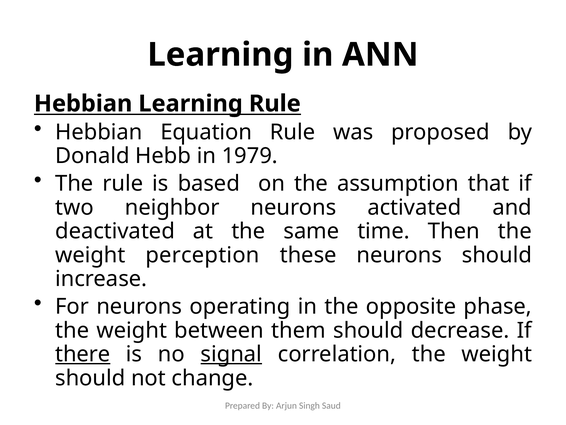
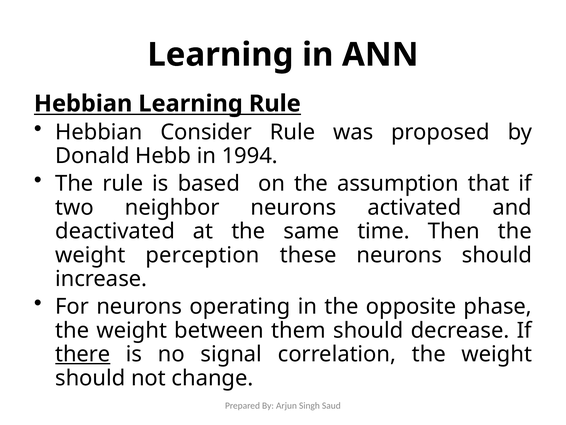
Equation: Equation -> Consider
1979: 1979 -> 1994
signal underline: present -> none
